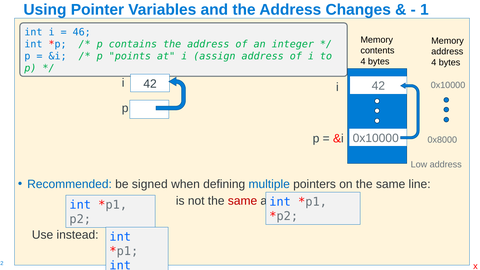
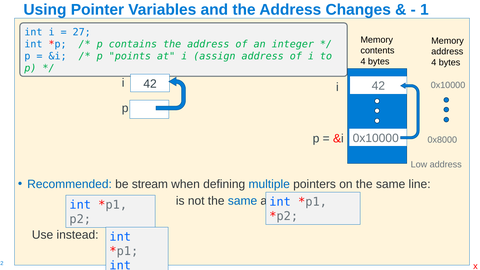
46: 46 -> 27
signed: signed -> stream
same at (243, 201) colour: red -> blue
